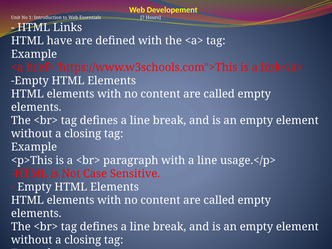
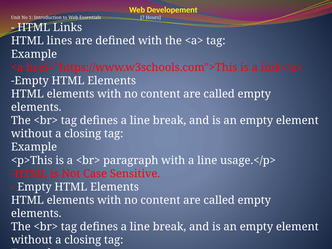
have: have -> lines
